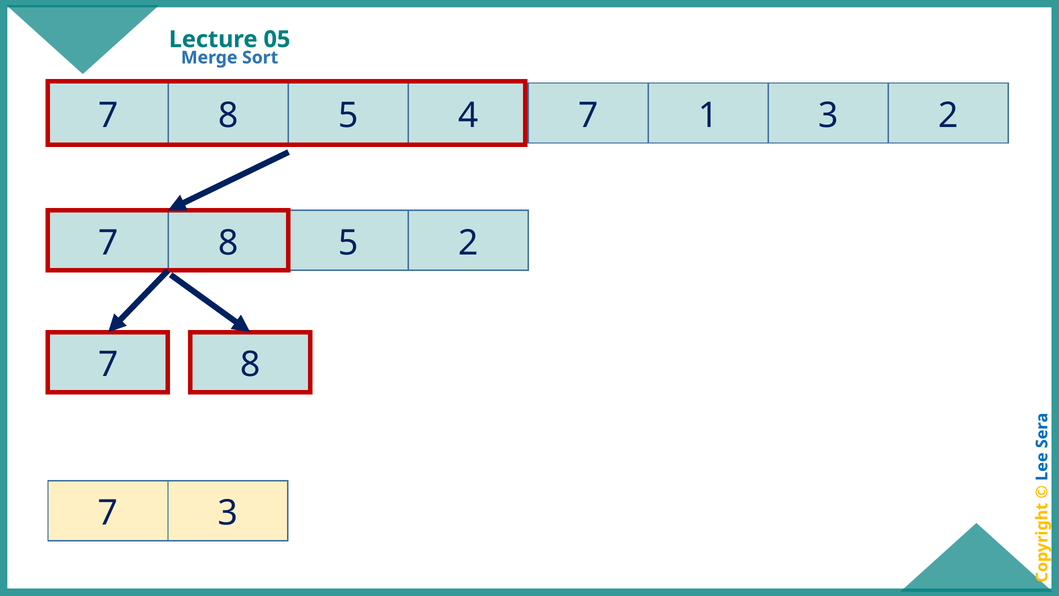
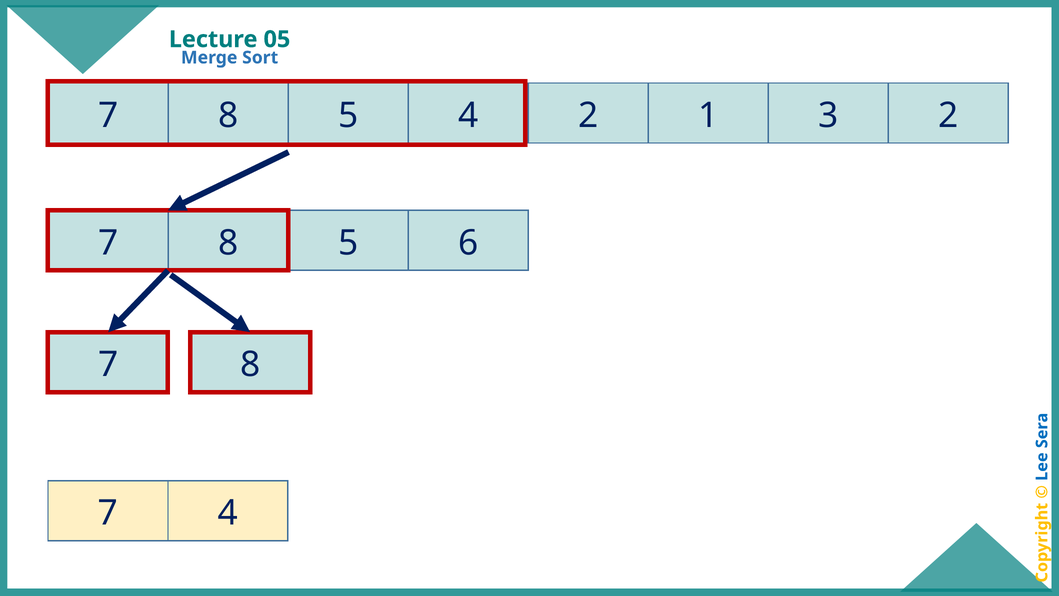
4 7: 7 -> 2
5 2: 2 -> 6
7 3: 3 -> 4
